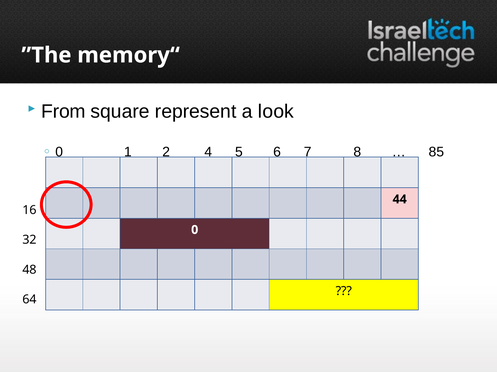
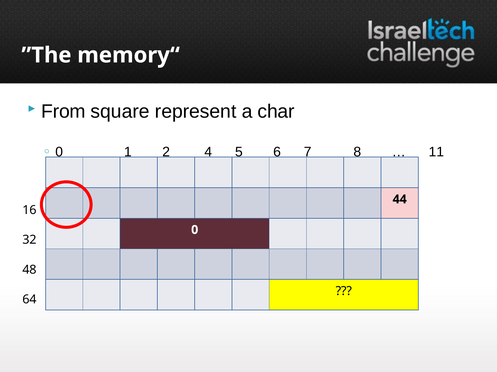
look: look -> char
85: 85 -> 11
